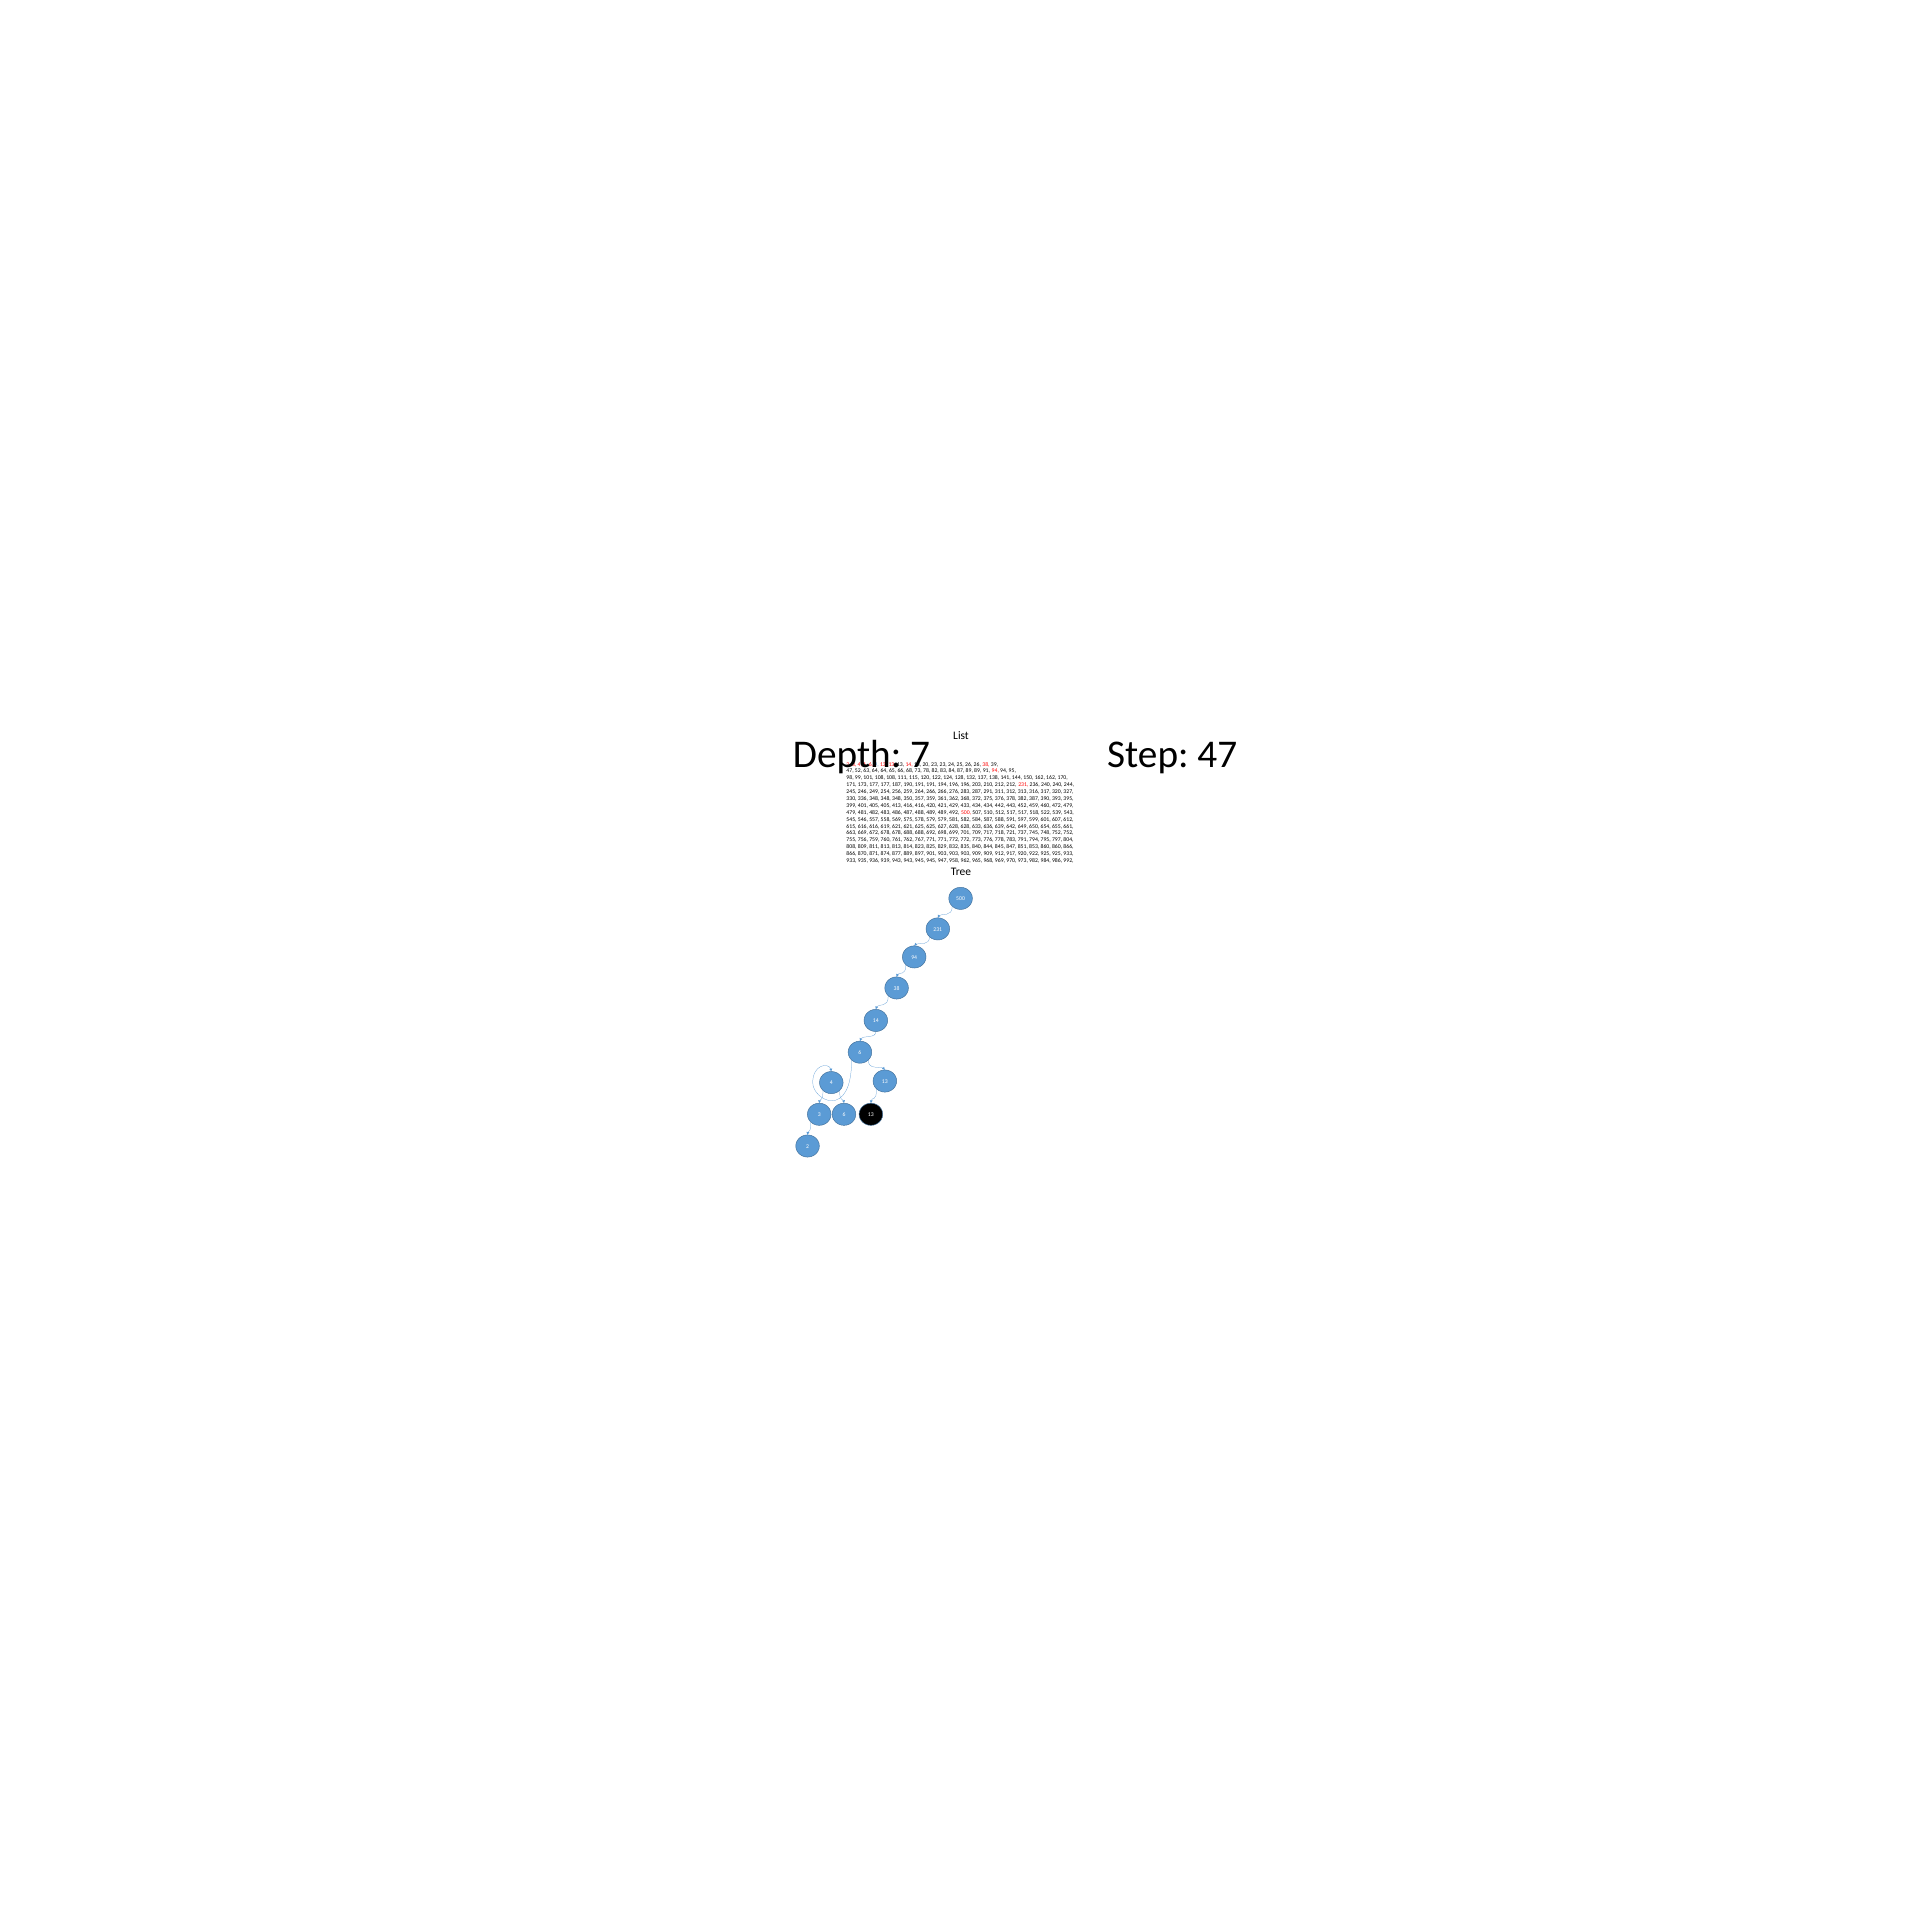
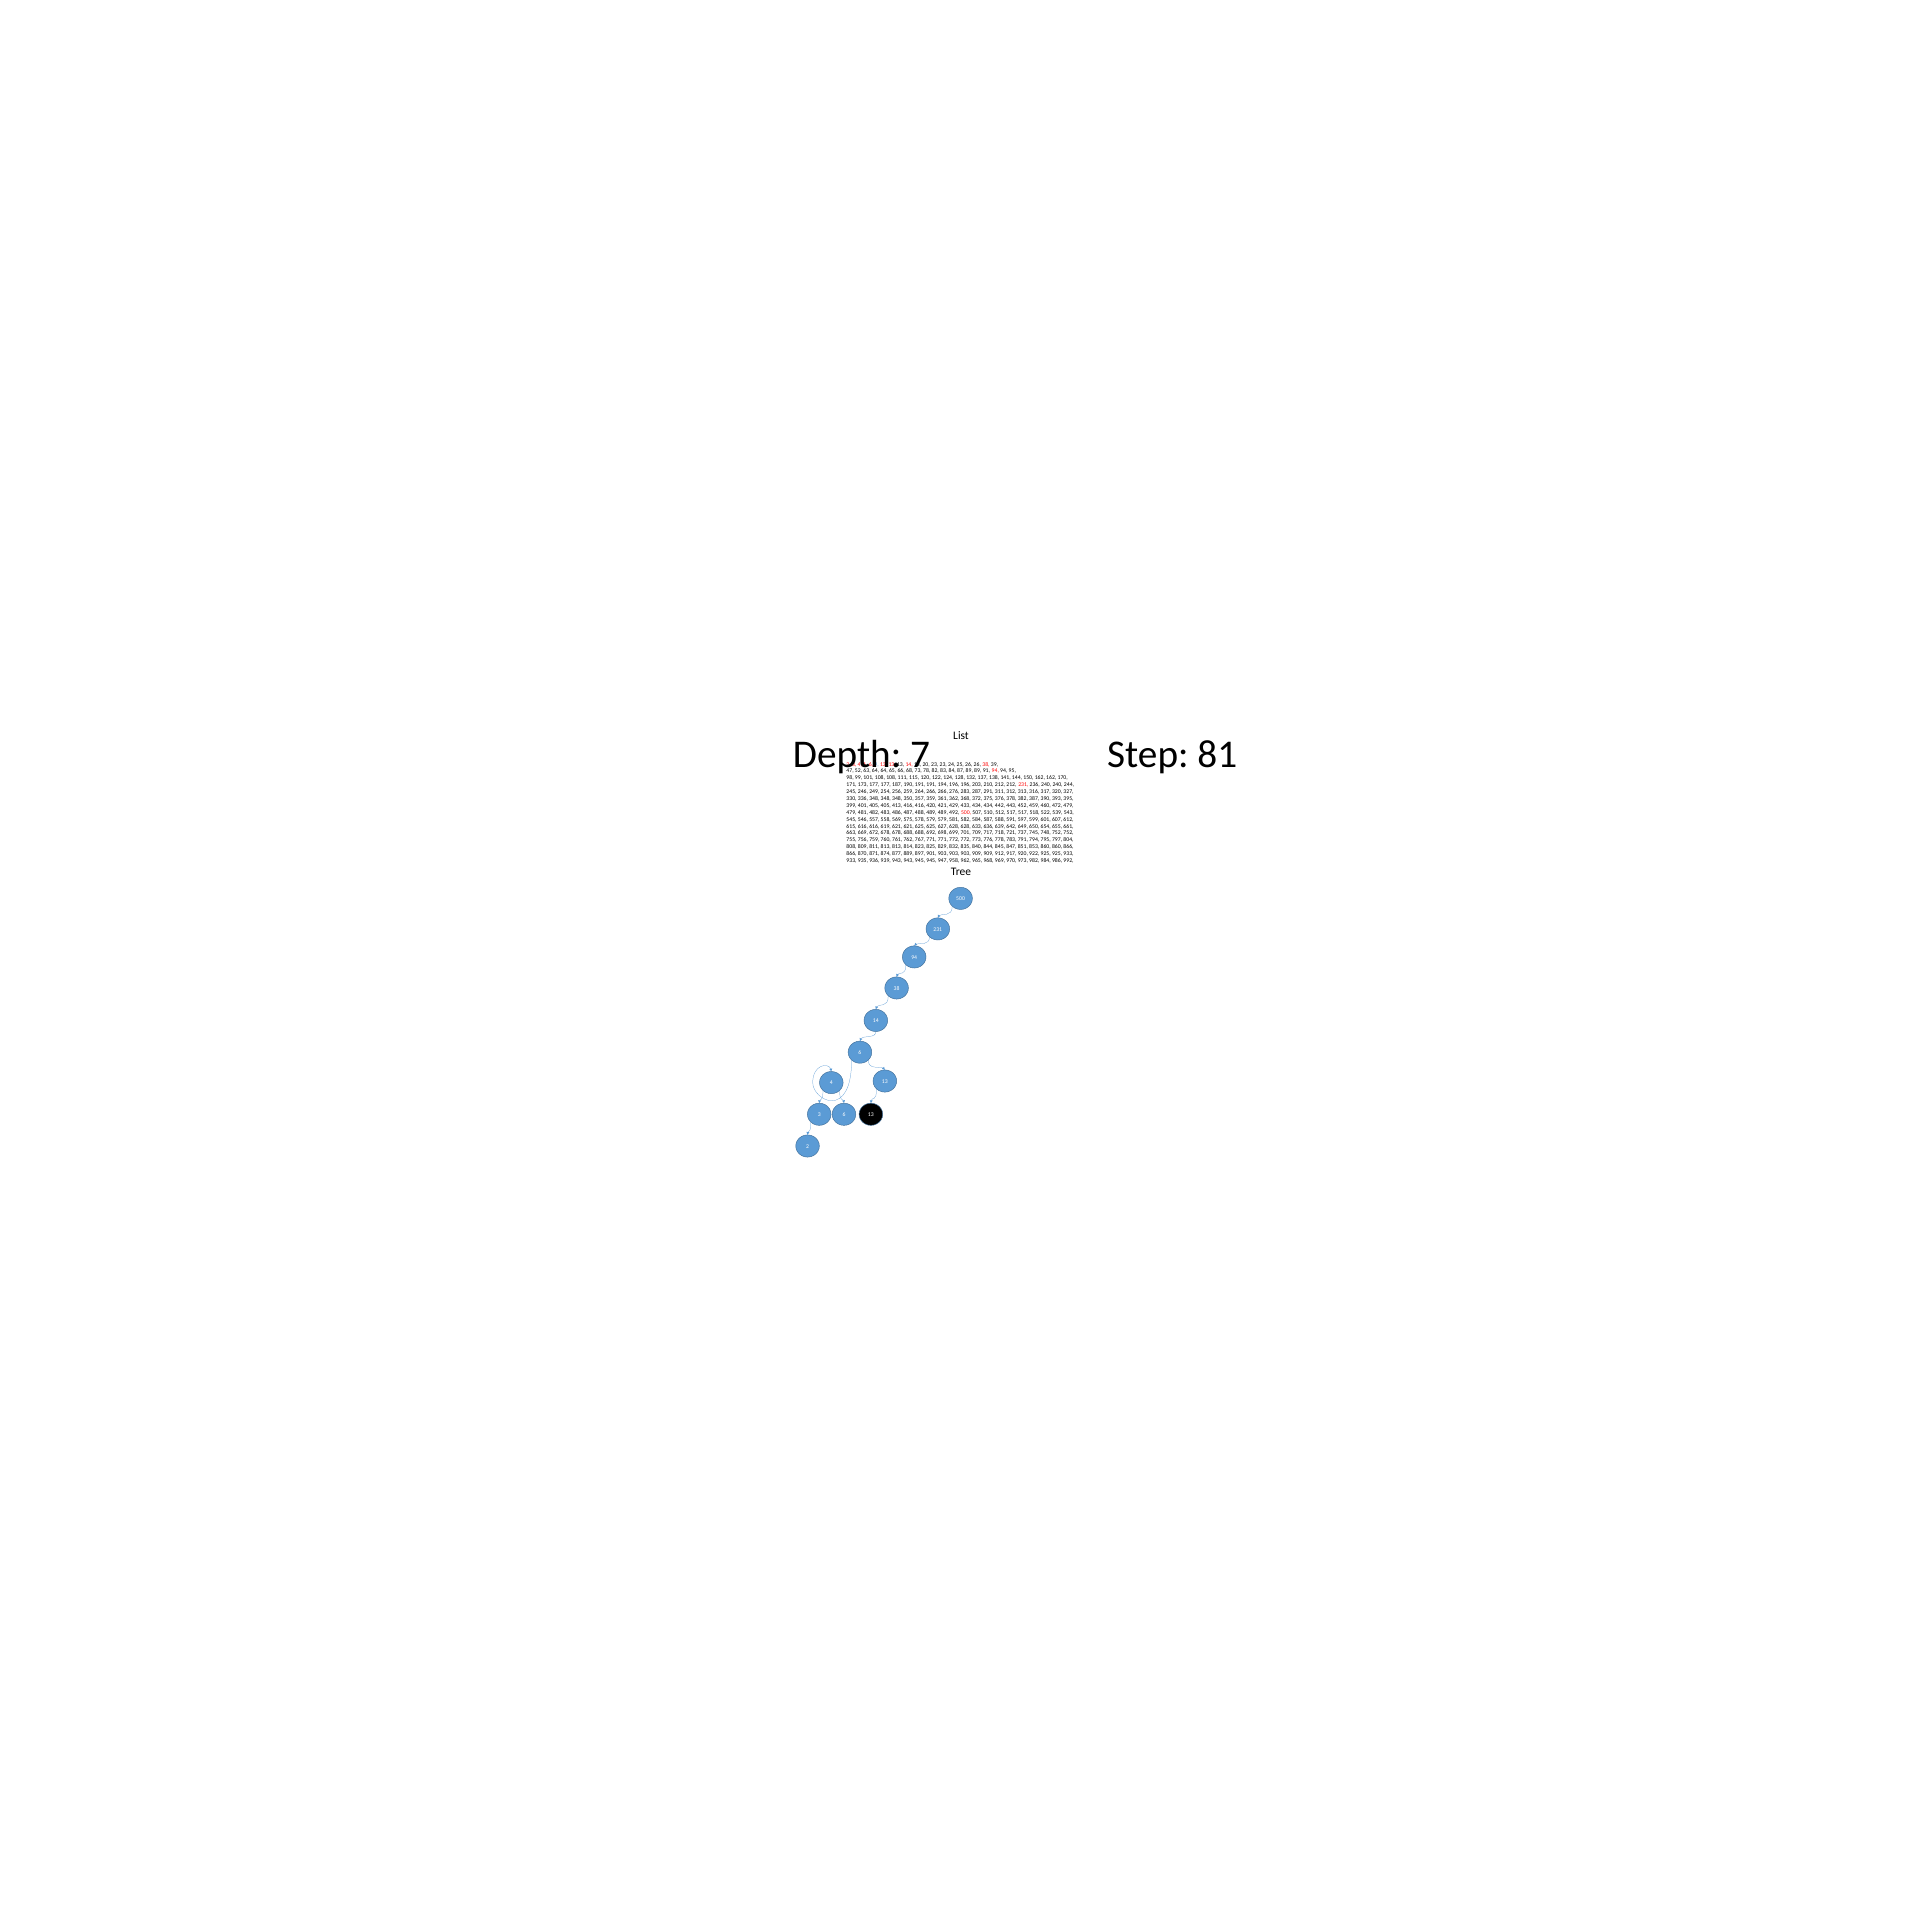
Step 47: 47 -> 81
